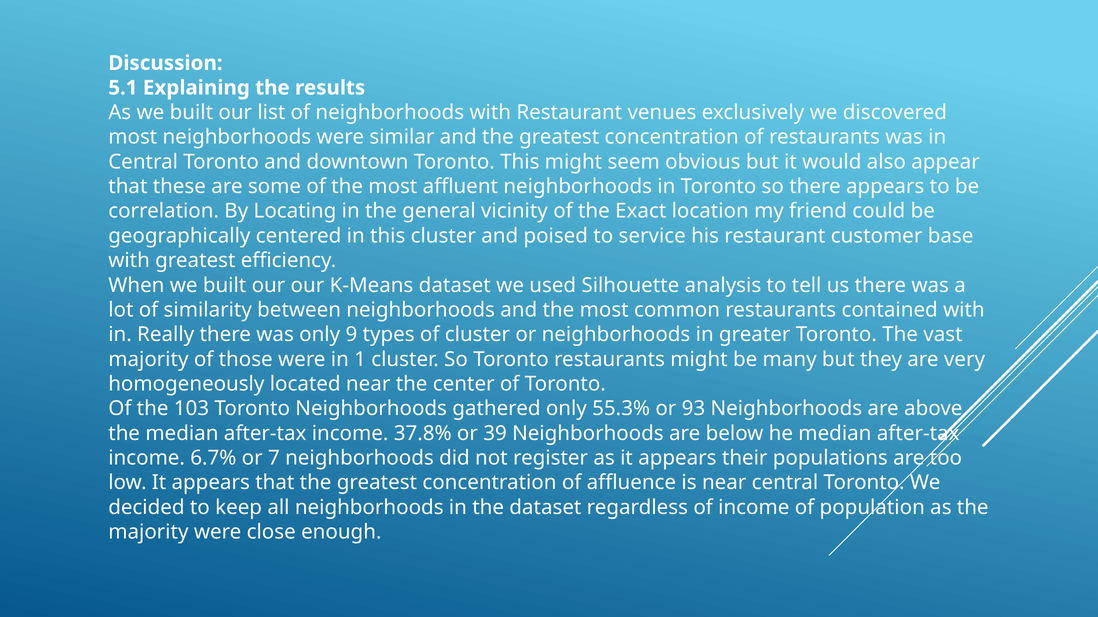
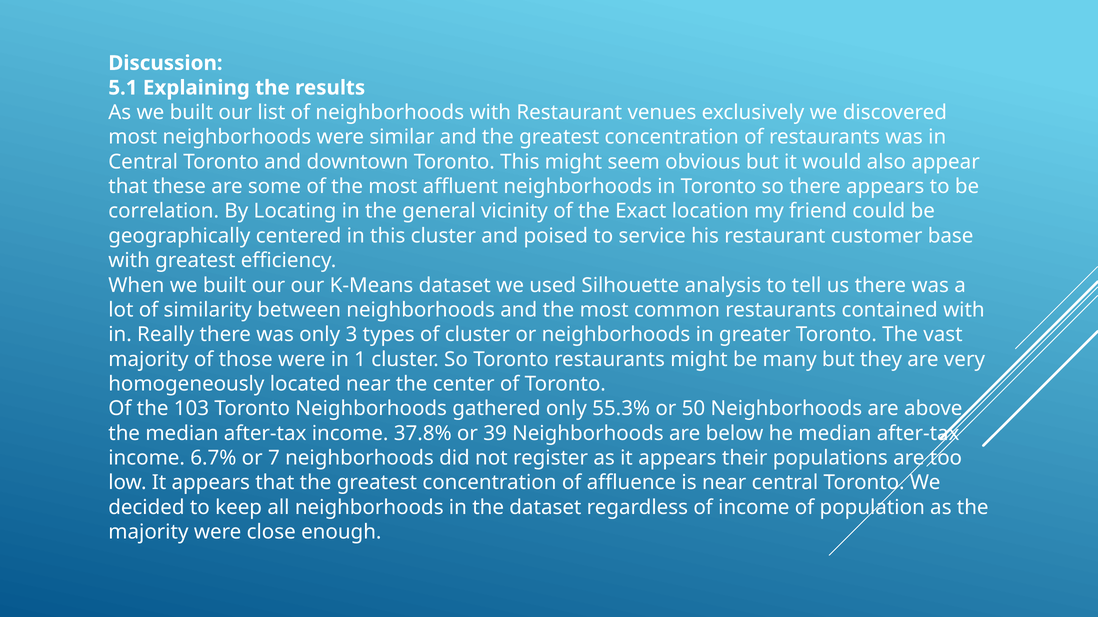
9: 9 -> 3
93: 93 -> 50
